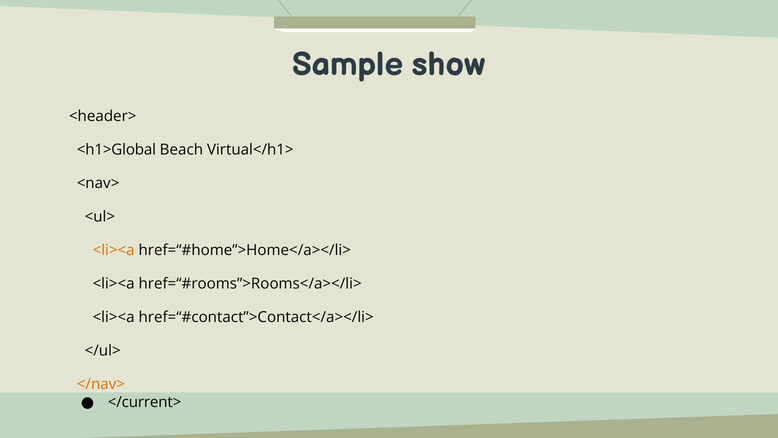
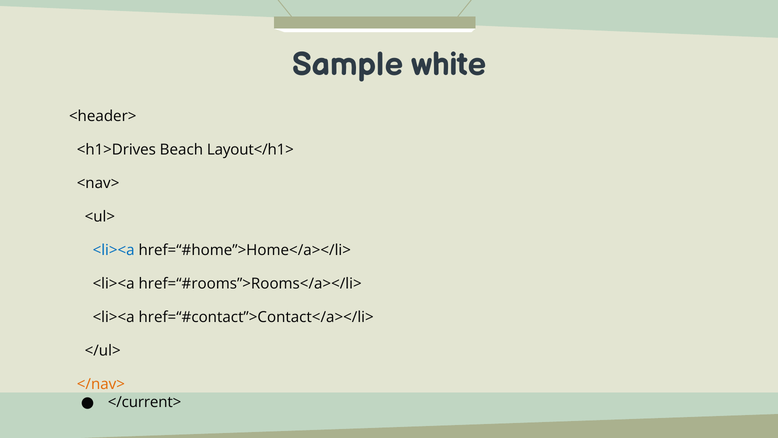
show: show -> white
<h1>Global: <h1>Global -> <h1>Drives
Virtual</h1>: Virtual</h1> -> Layout</h1>
<li><a at (114, 250) colour: orange -> blue
